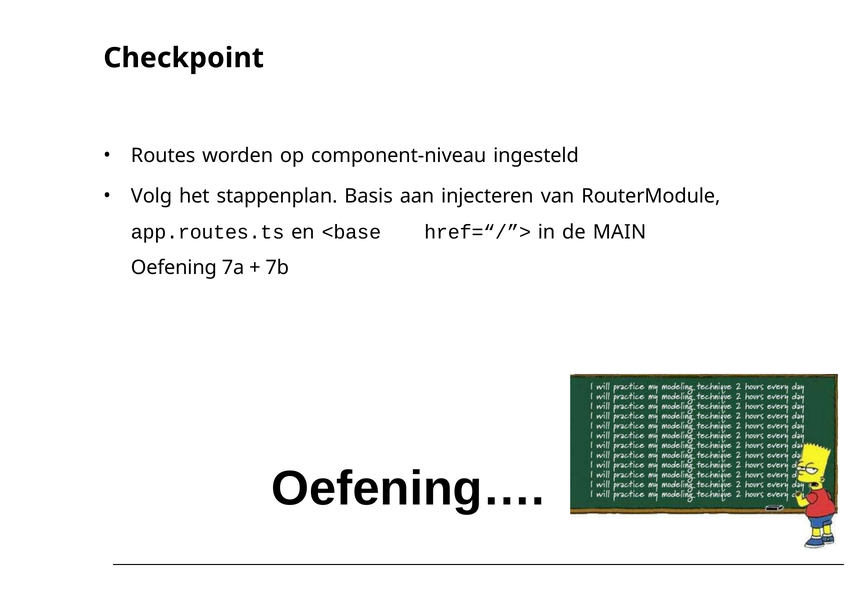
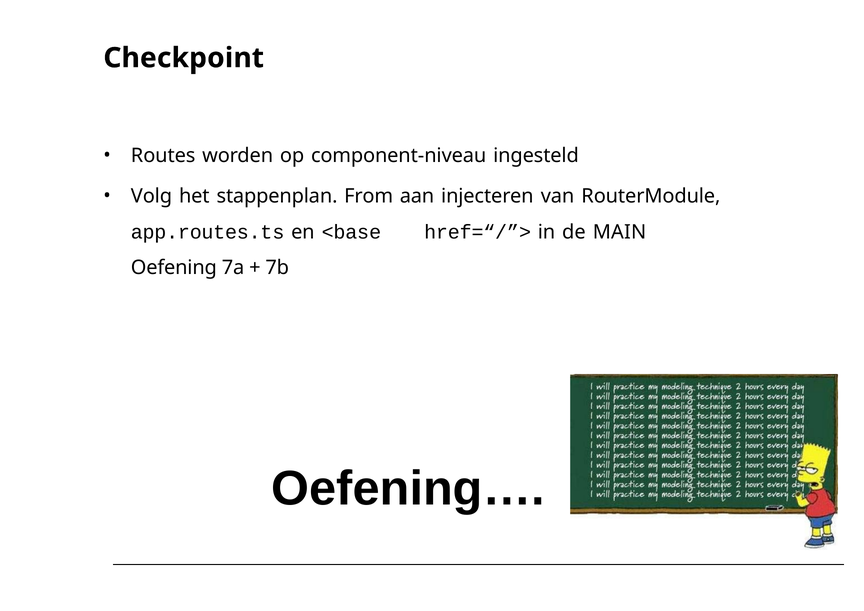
Basis: Basis -> From
